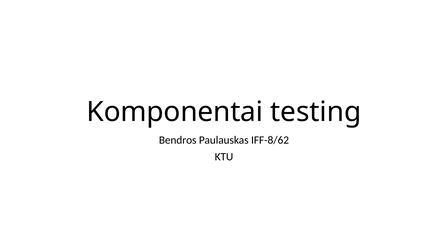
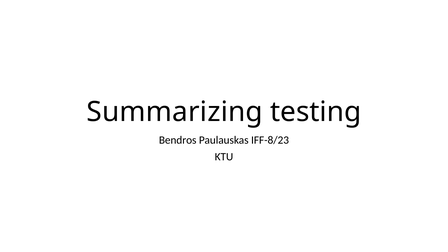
Komponentai: Komponentai -> Summarizing
IFF-8/62: IFF-8/62 -> IFF-8/23
